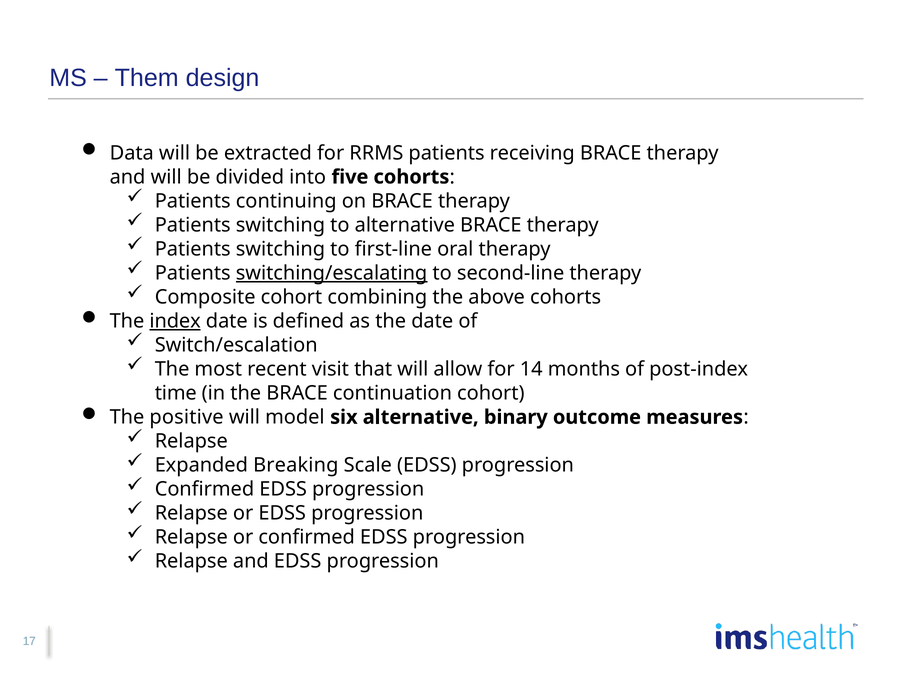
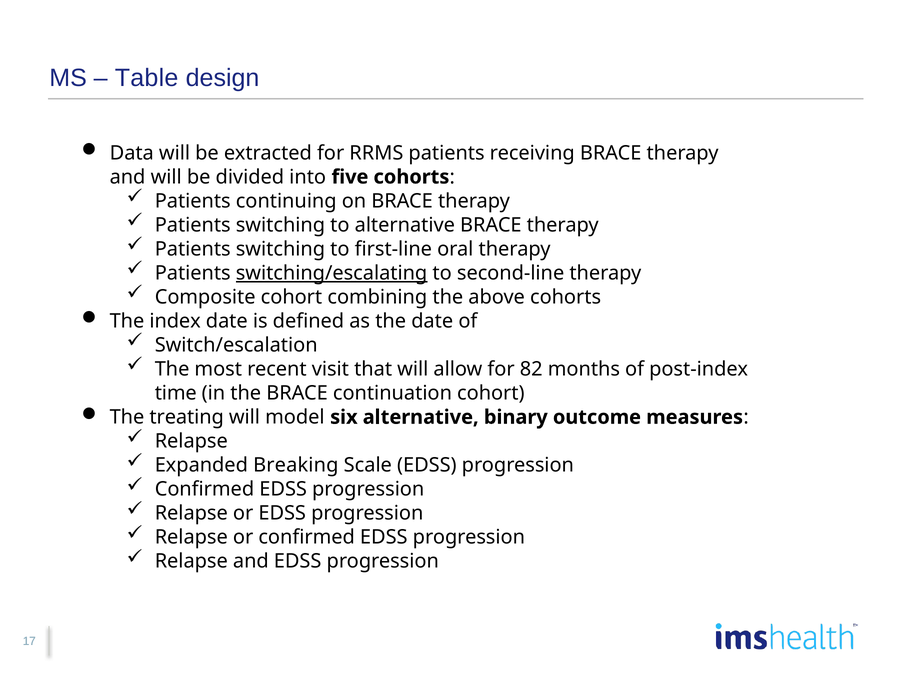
Them: Them -> Table
index underline: present -> none
14: 14 -> 82
positive: positive -> treating
